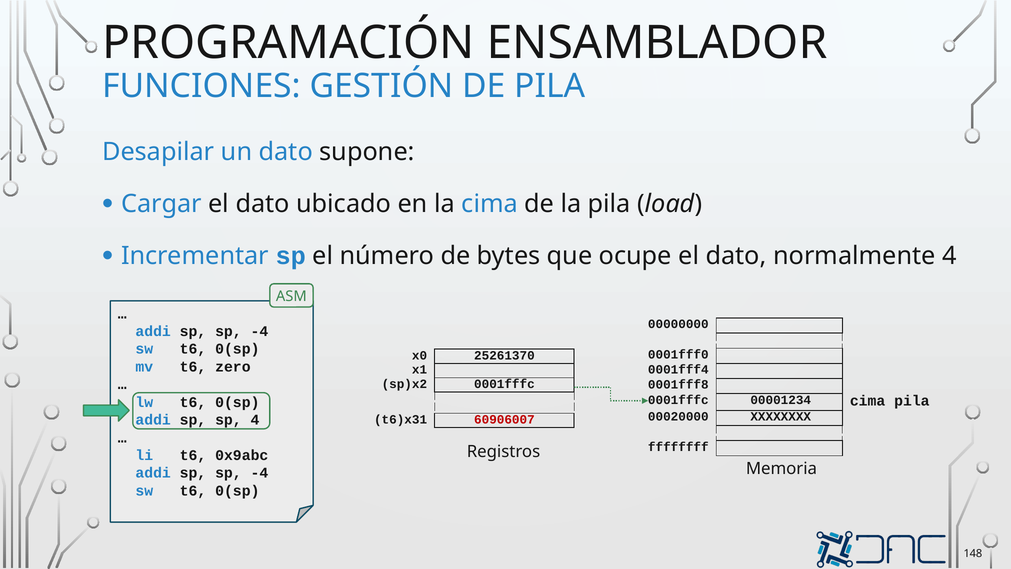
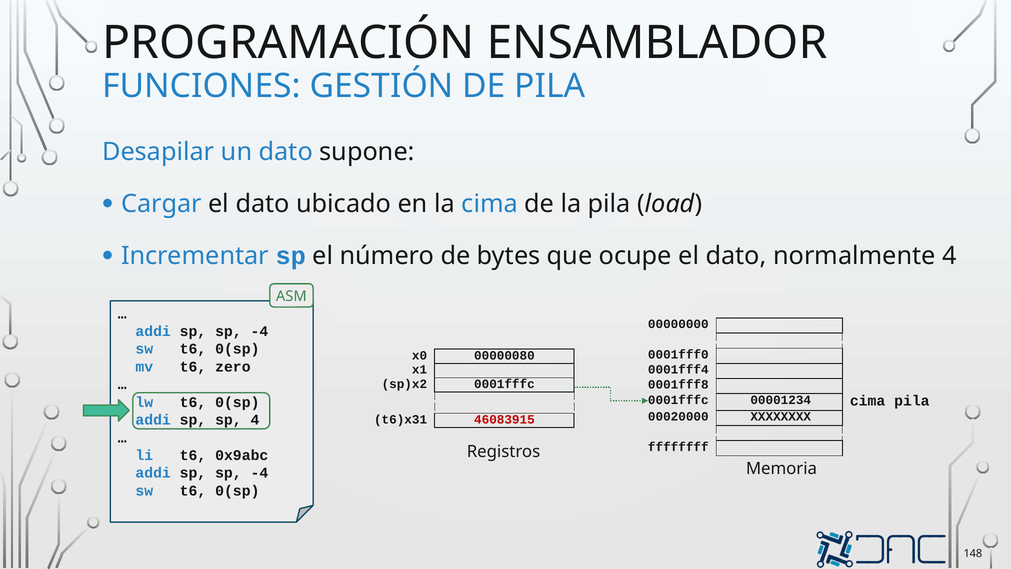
25261370: 25261370 -> 00000080
60906007: 60906007 -> 46083915
